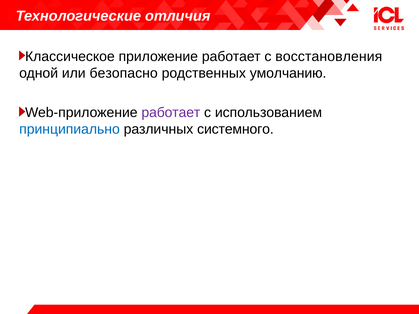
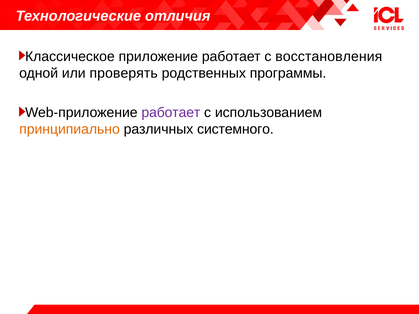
безопасно: безопасно -> проверять
умолчанию: умолчанию -> программы
принципиально colour: blue -> orange
